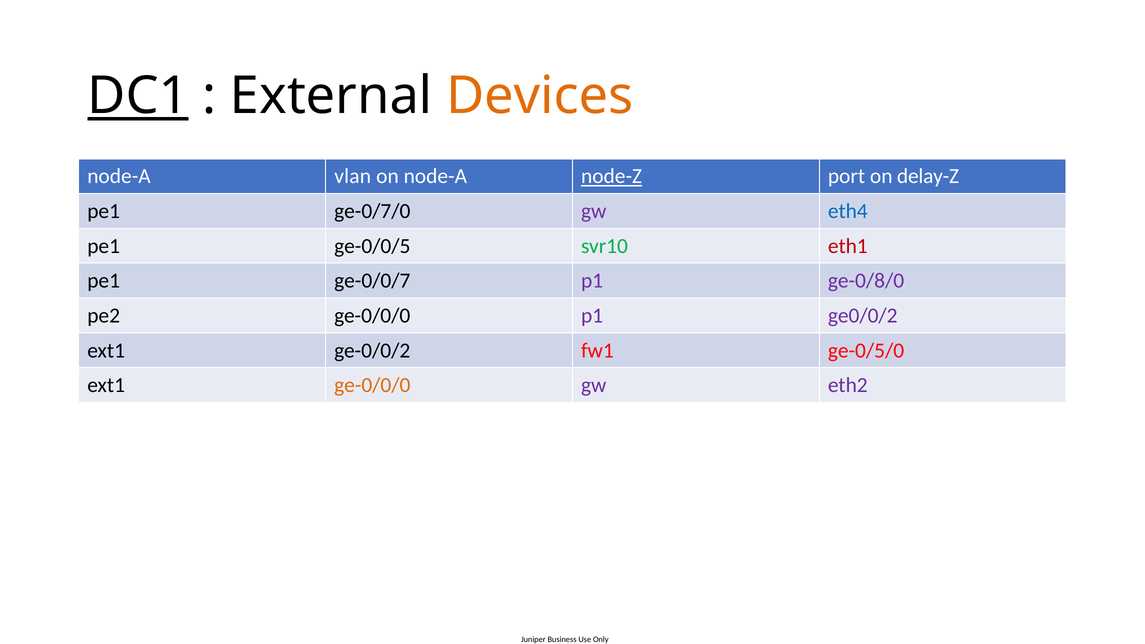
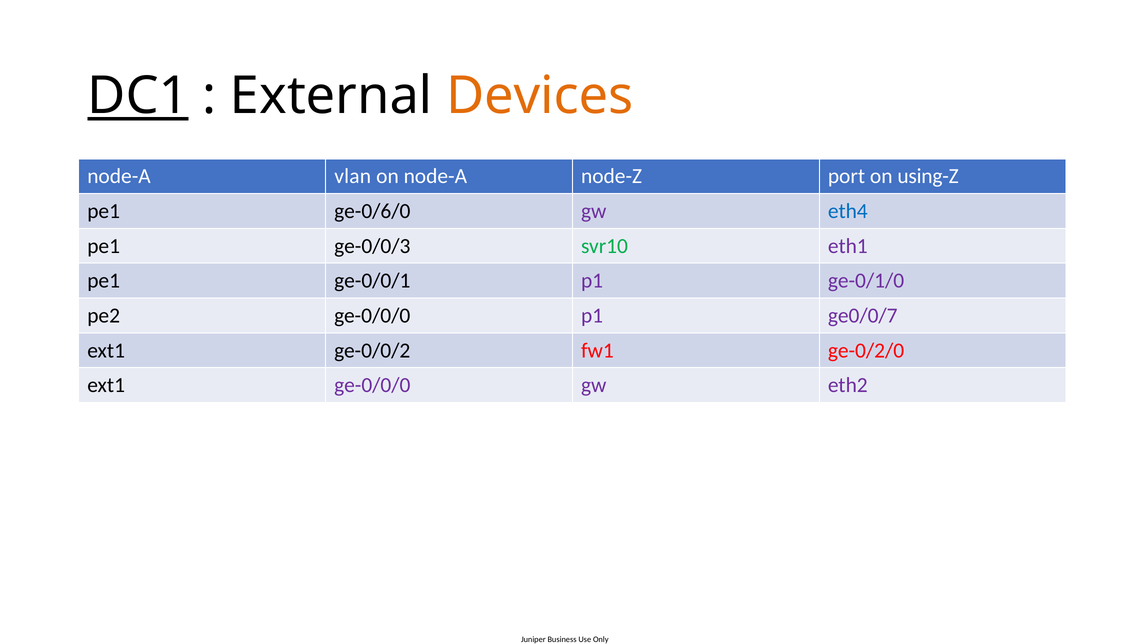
node-Z underline: present -> none
delay-Z: delay-Z -> using-Z
ge-0/7/0: ge-0/7/0 -> ge-0/6/0
ge-0/0/5: ge-0/0/5 -> ge-0/0/3
eth1 colour: red -> purple
ge-0/0/7: ge-0/0/7 -> ge-0/0/1
ge-0/8/0: ge-0/8/0 -> ge-0/1/0
ge0/0/2: ge0/0/2 -> ge0/0/7
ge-0/5/0: ge-0/5/0 -> ge-0/2/0
ge-0/0/0 at (372, 385) colour: orange -> purple
